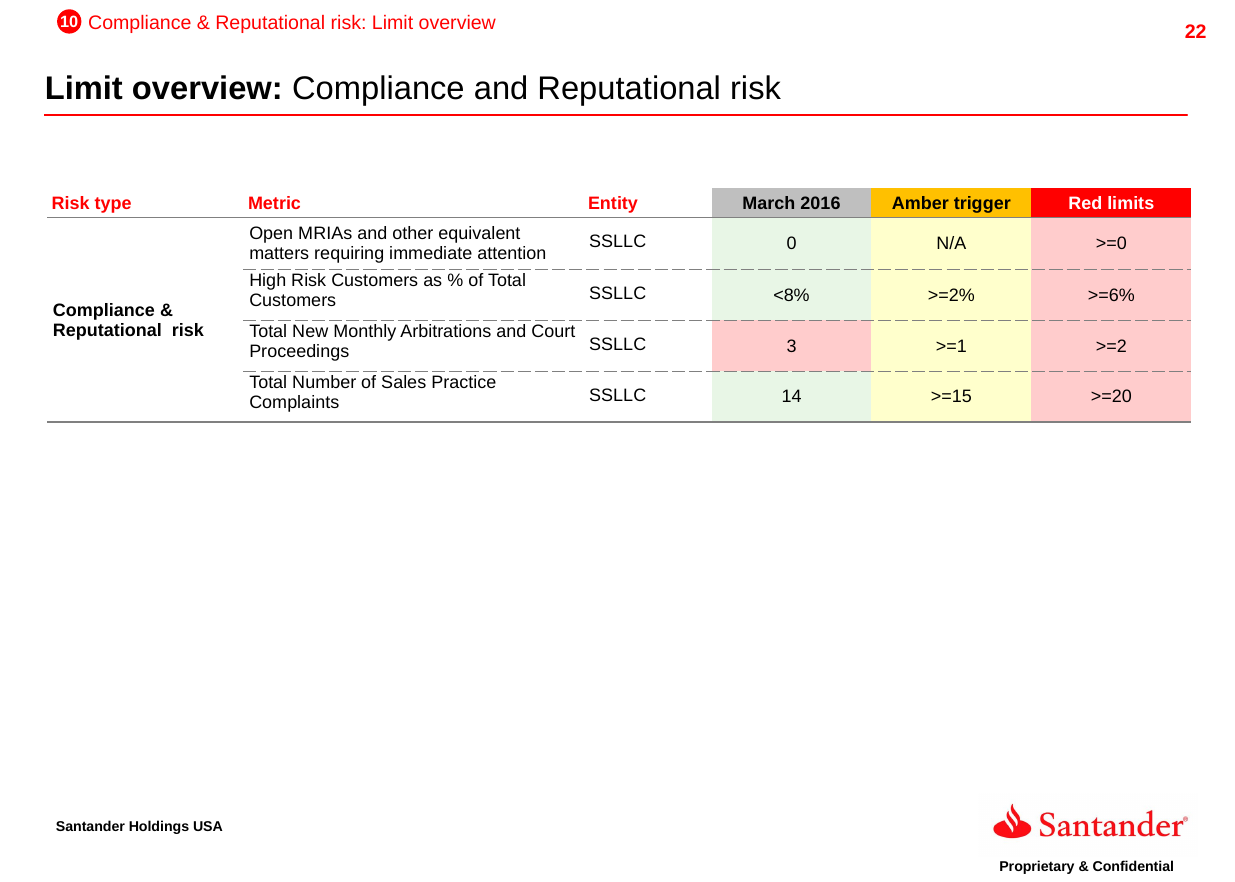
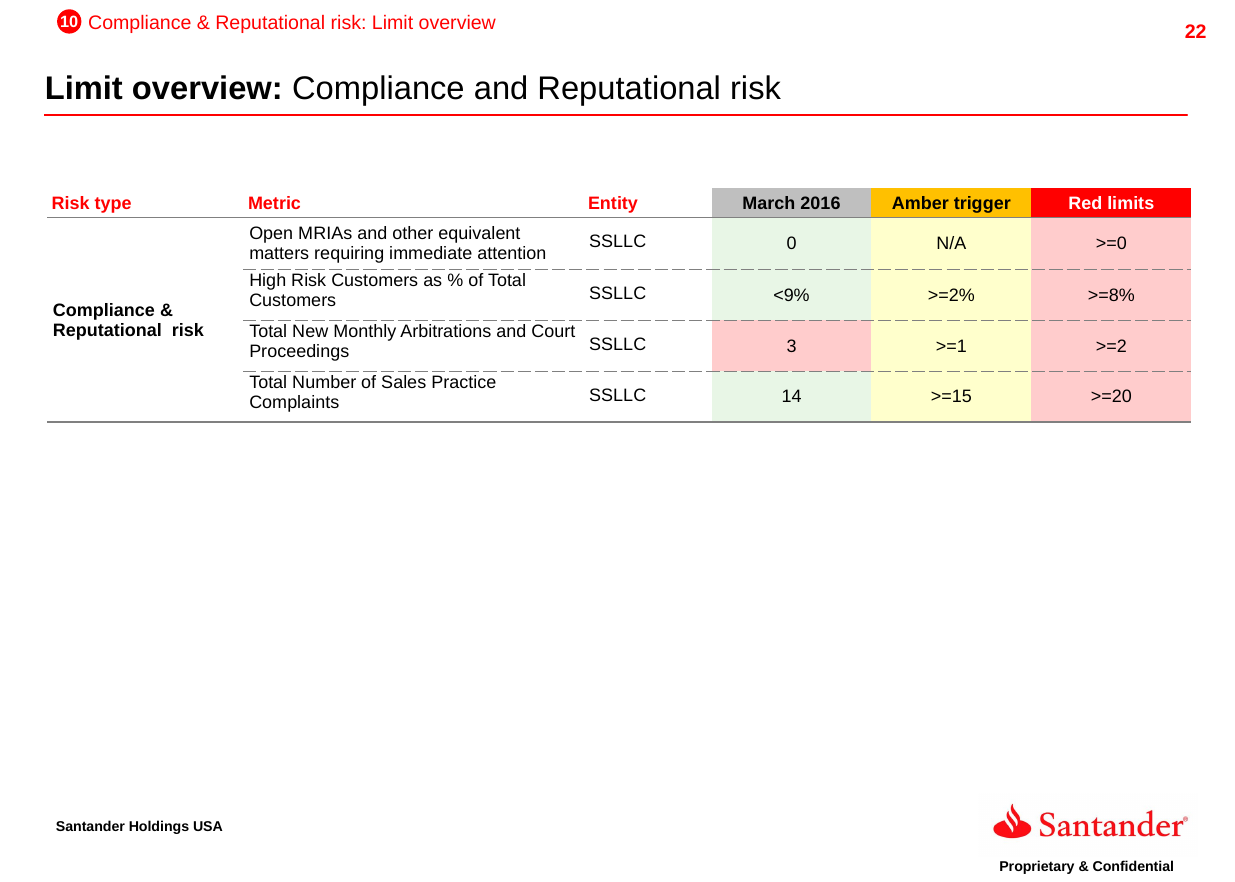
<8%: <8% -> <9%
>=6%: >=6% -> >=8%
